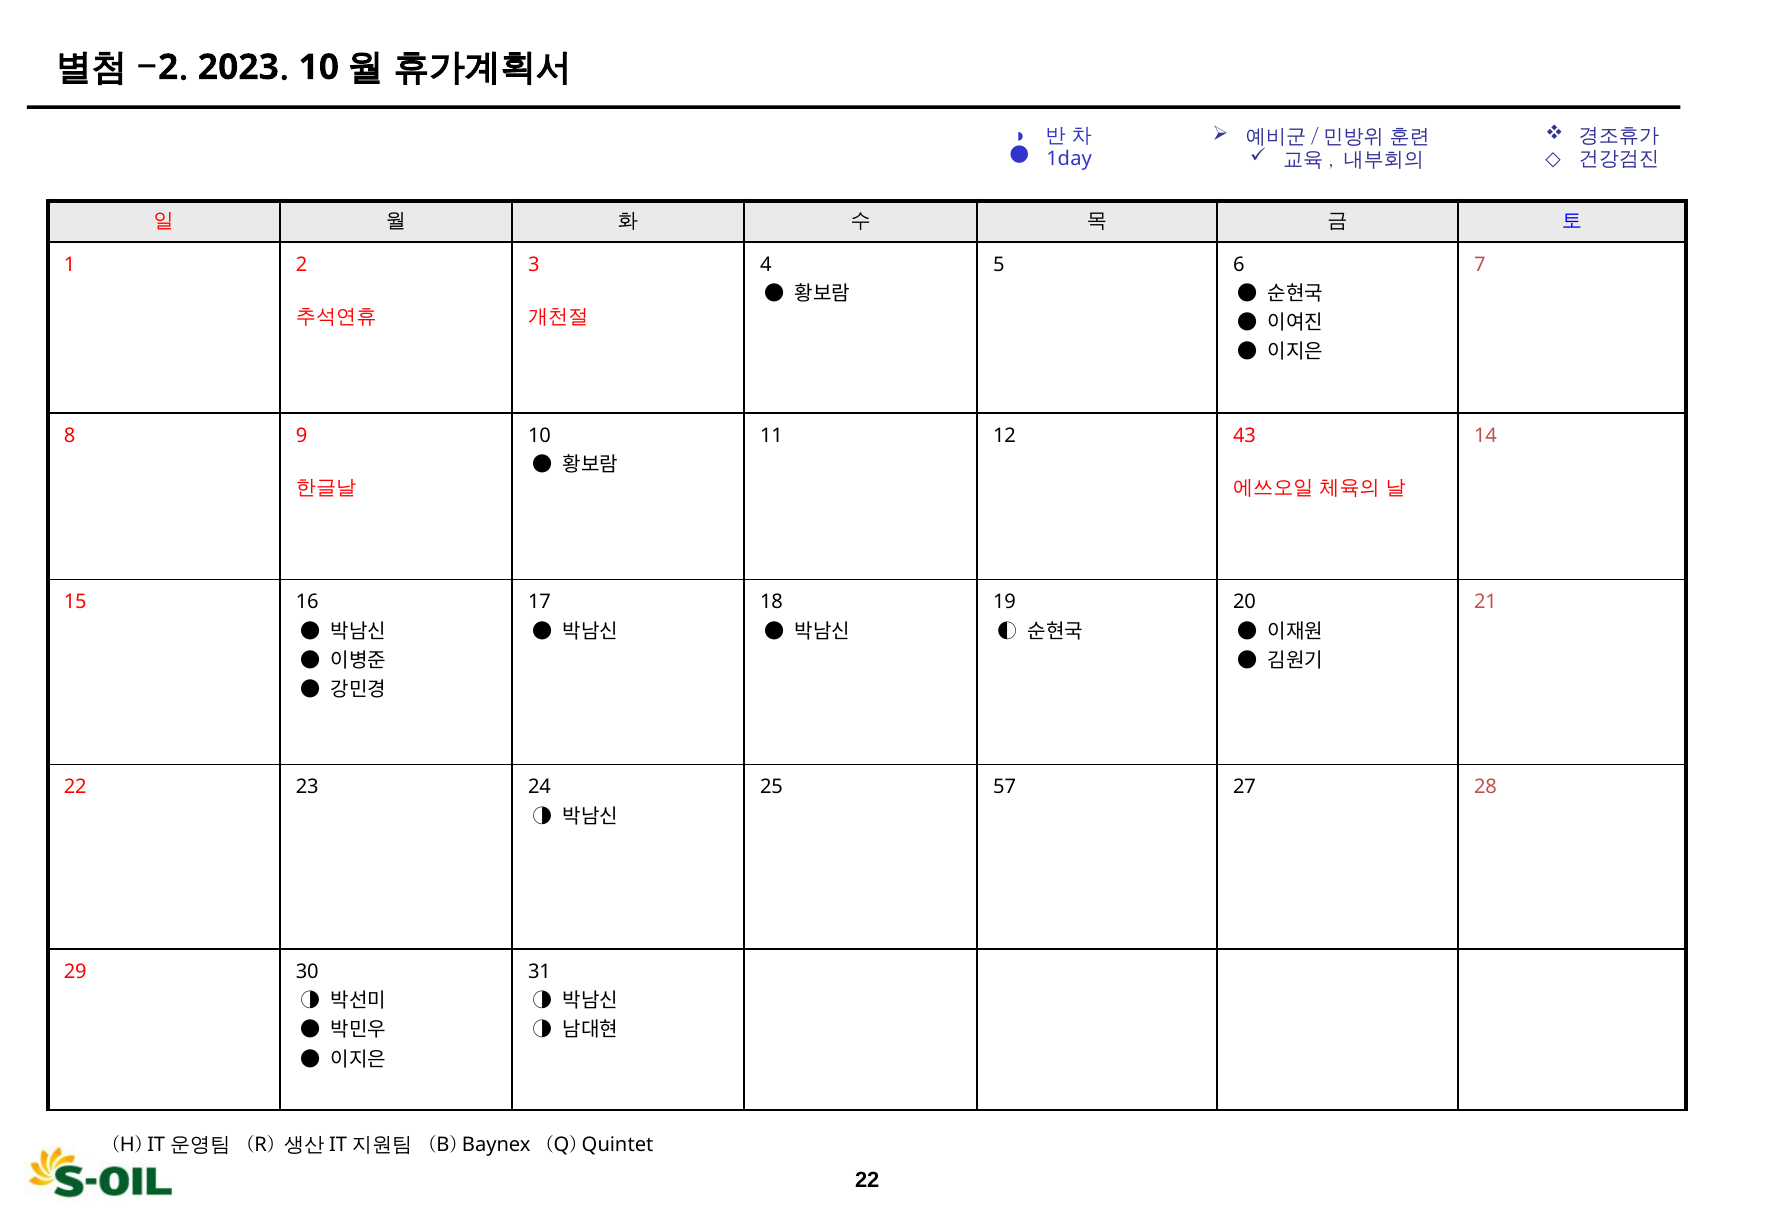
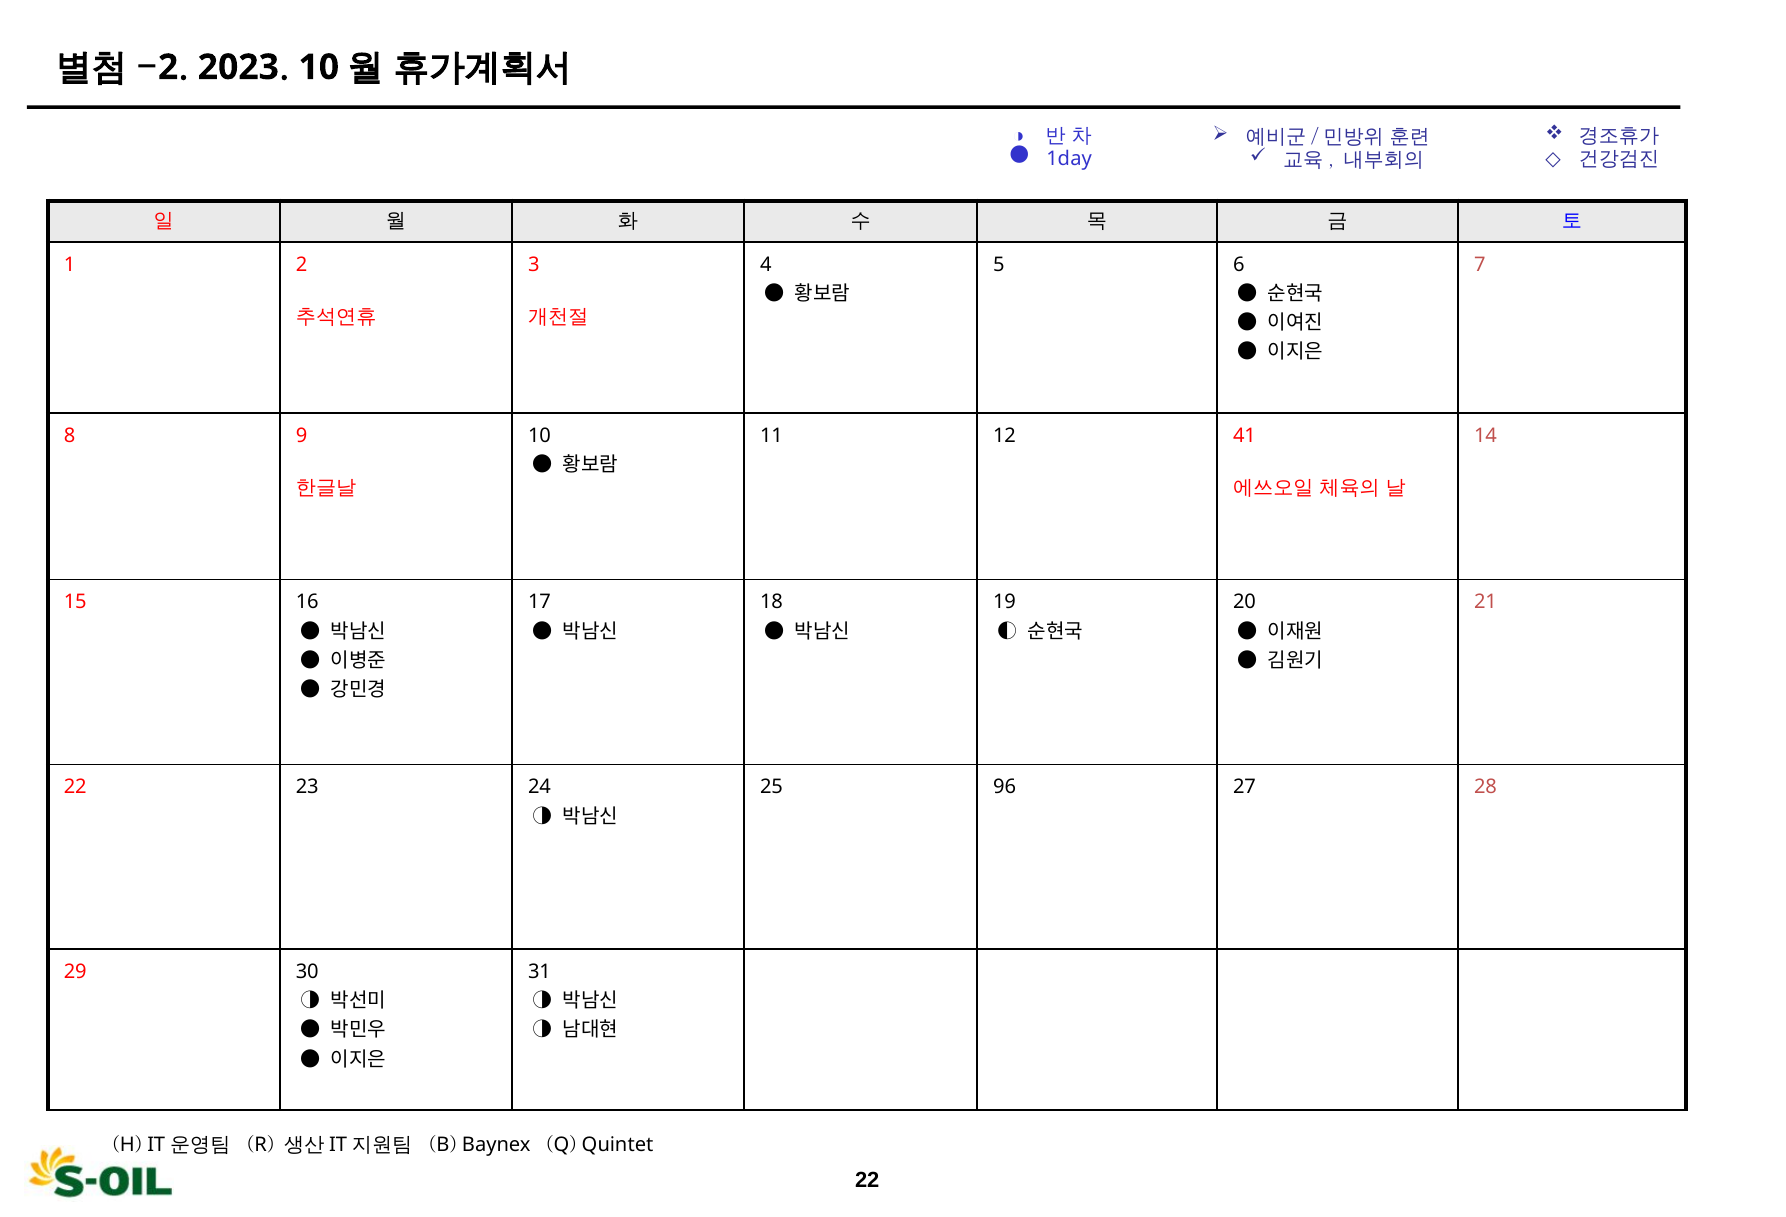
43: 43 -> 41
57: 57 -> 96
